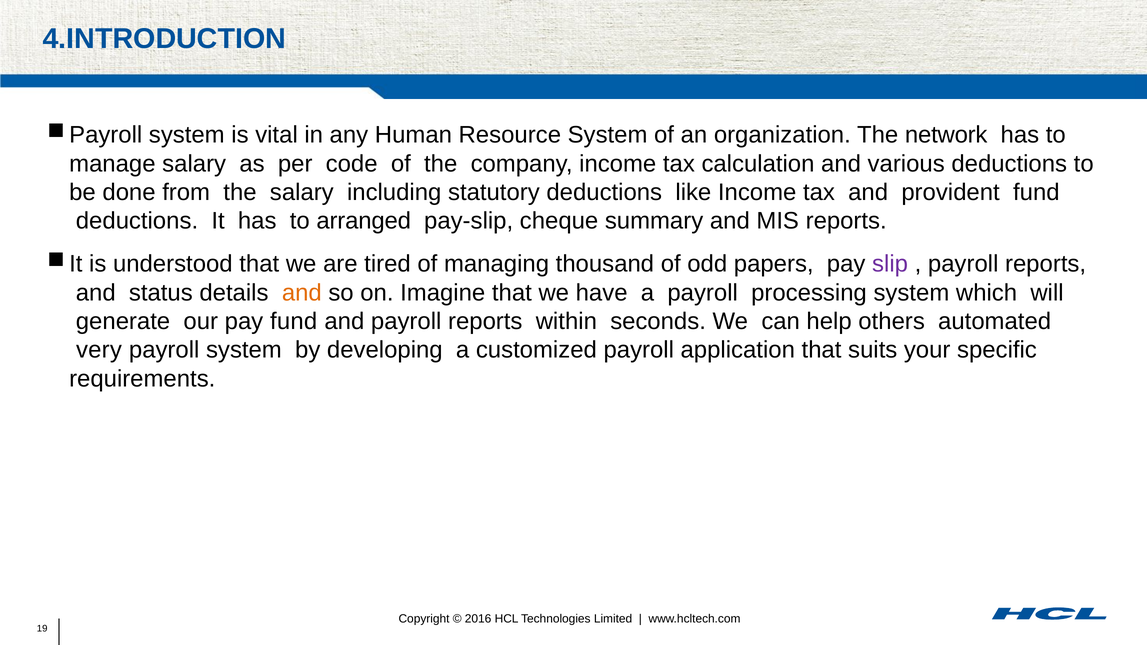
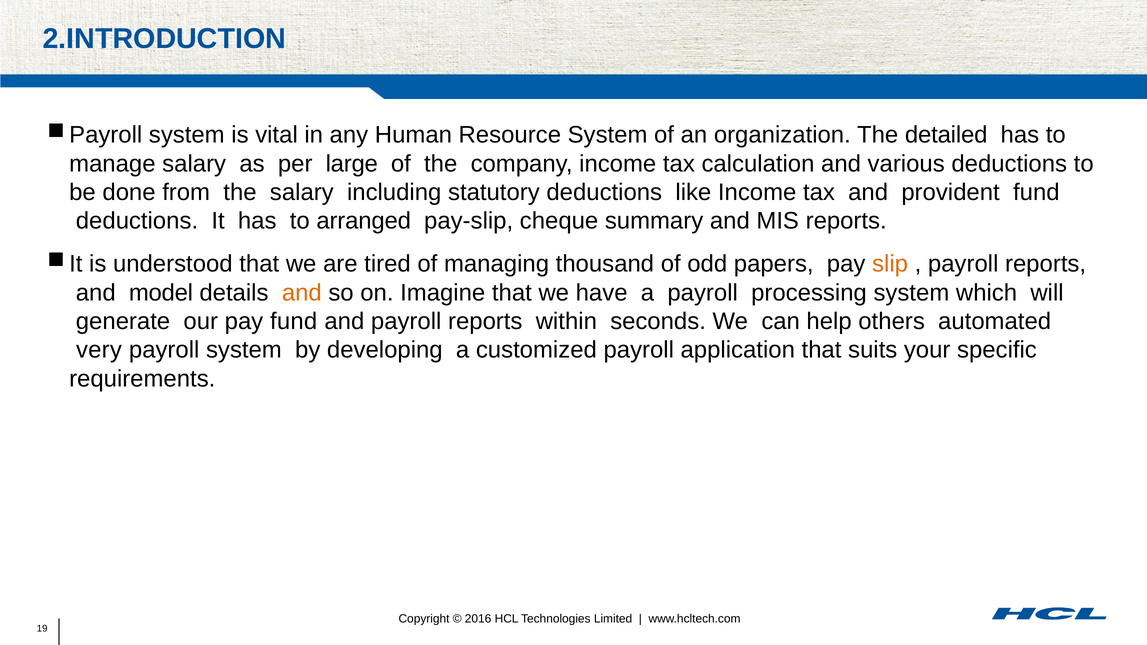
4.INTRODUCTION: 4.INTRODUCTION -> 2.INTRODUCTION
network: network -> detailed
code: code -> large
slip colour: purple -> orange
status: status -> model
